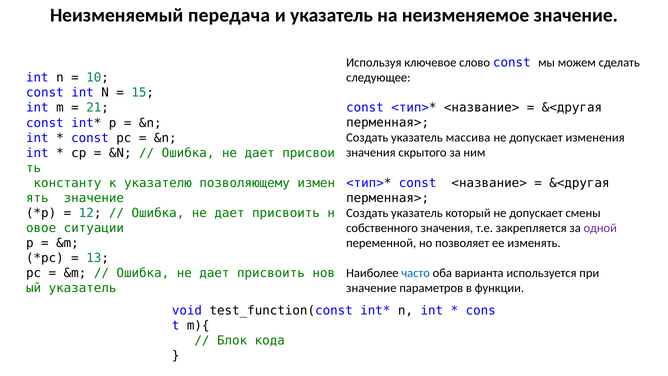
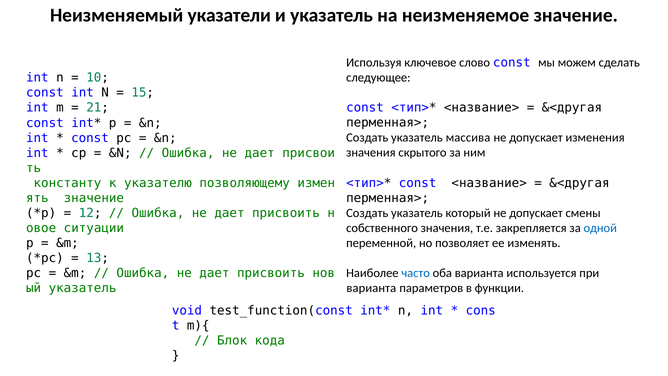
передача: передача -> указатели
одной colour: purple -> blue
значение at (371, 288): значение -> варианта
